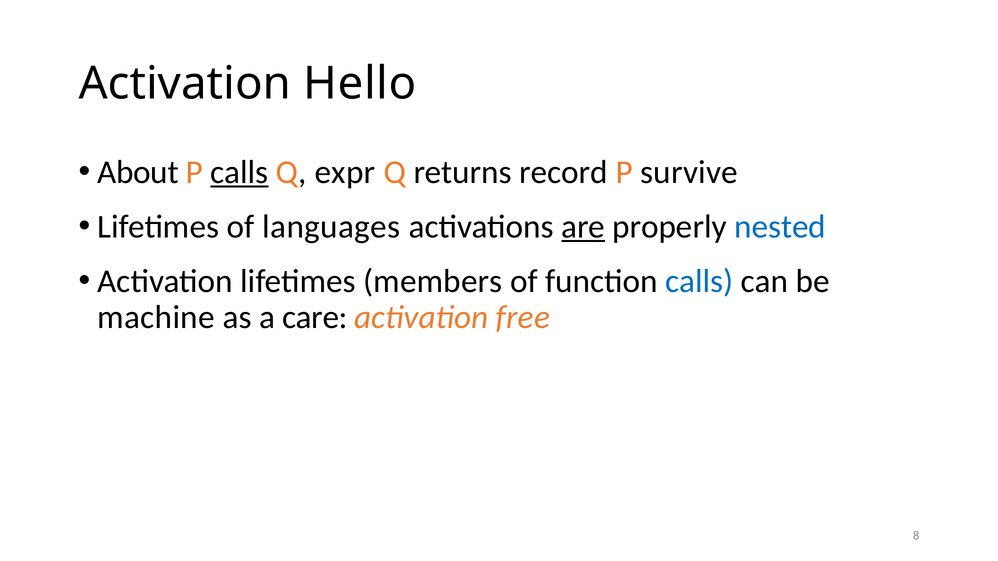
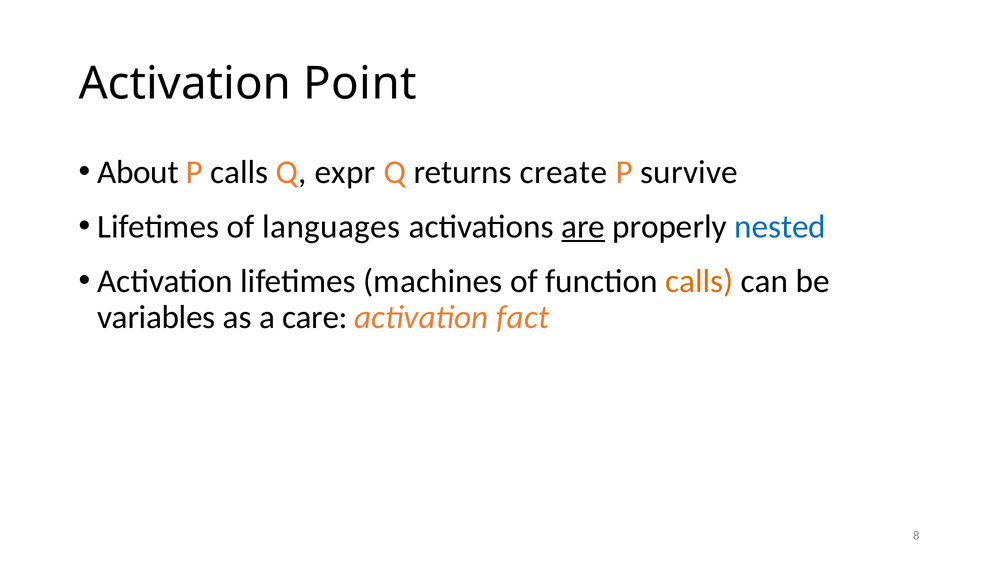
Hello: Hello -> Point
calls at (239, 172) underline: present -> none
record: record -> create
members: members -> machines
calls at (699, 282) colour: blue -> orange
machine: machine -> variables
free: free -> fact
